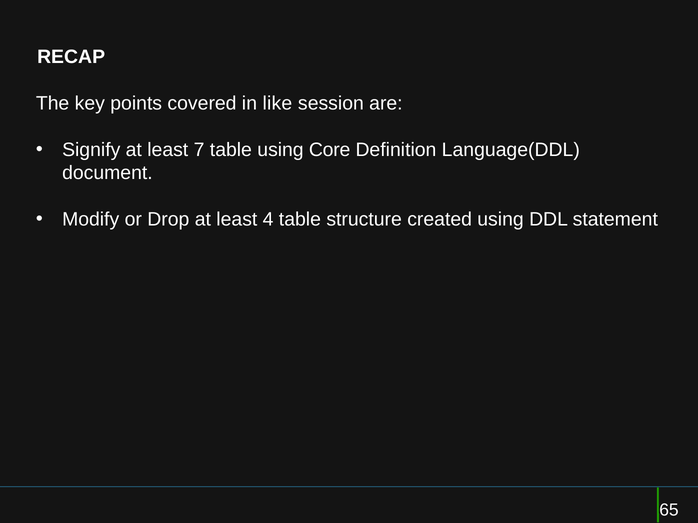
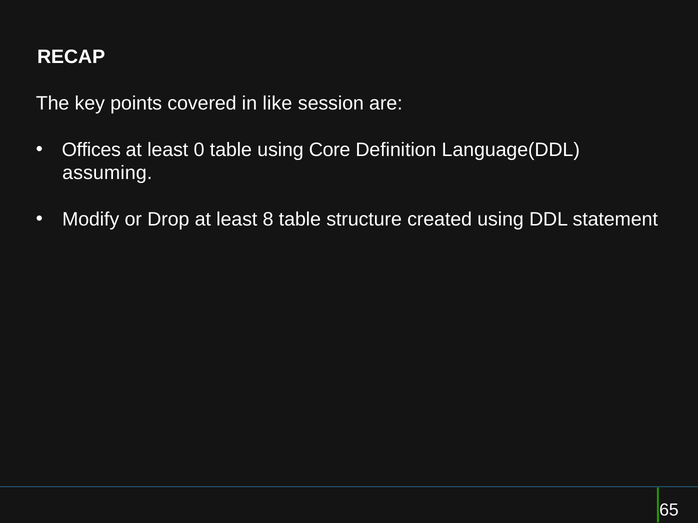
Signify: Signify -> Offices
7: 7 -> 0
document: document -> assuming
4: 4 -> 8
